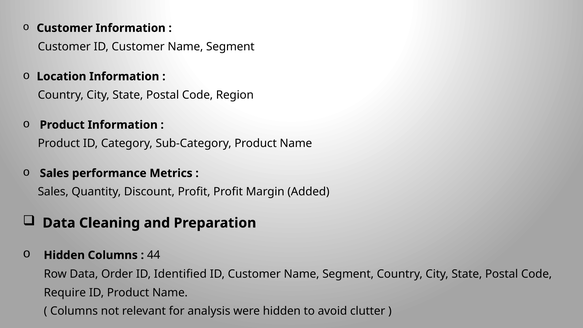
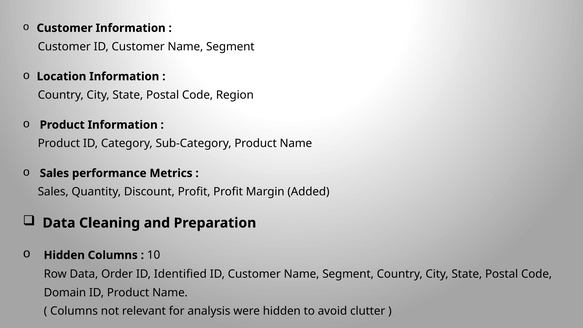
44: 44 -> 10
Require: Require -> Domain
